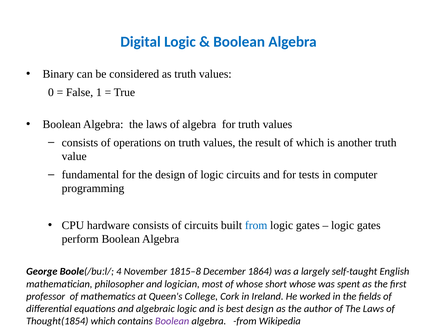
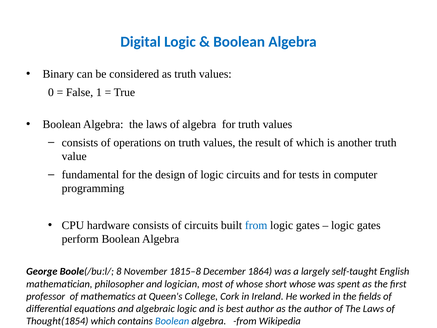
4: 4 -> 8
best design: design -> author
Boolean at (172, 321) colour: purple -> blue
